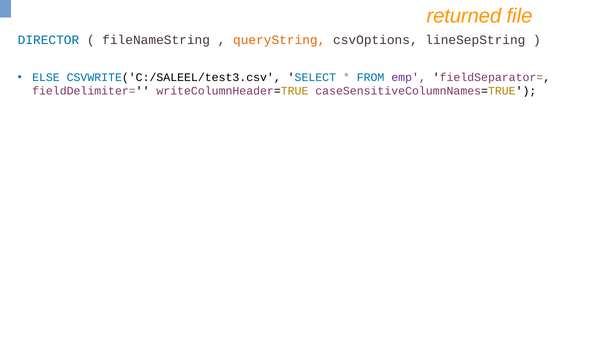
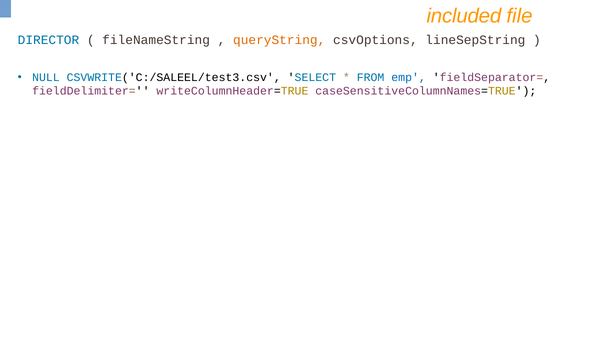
returned: returned -> included
ELSE: ELSE -> NULL
emp colour: purple -> blue
